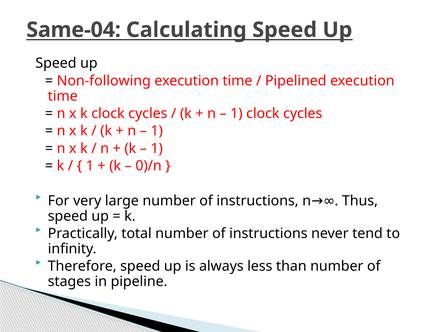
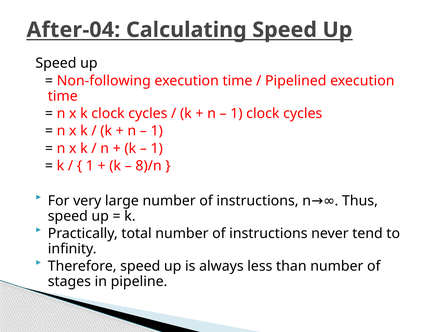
Same-04: Same-04 -> After-04
0)/n: 0)/n -> 8)/n
